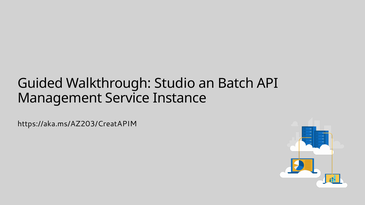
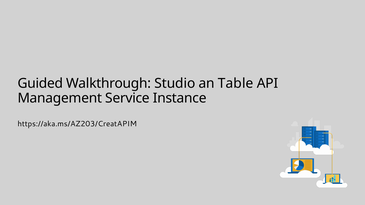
Batch: Batch -> Table
